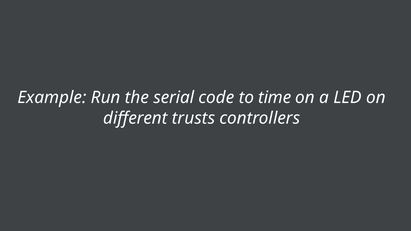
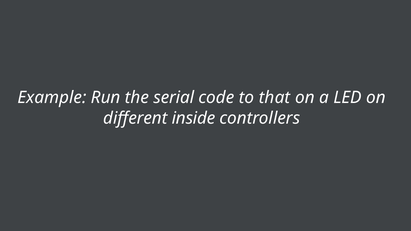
time: time -> that
trusts: trusts -> inside
